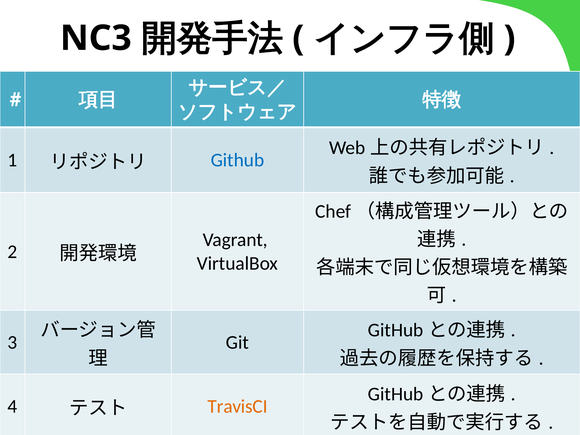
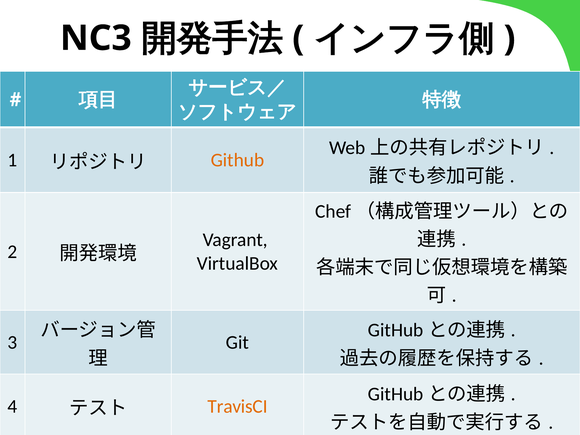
Github colour: blue -> orange
